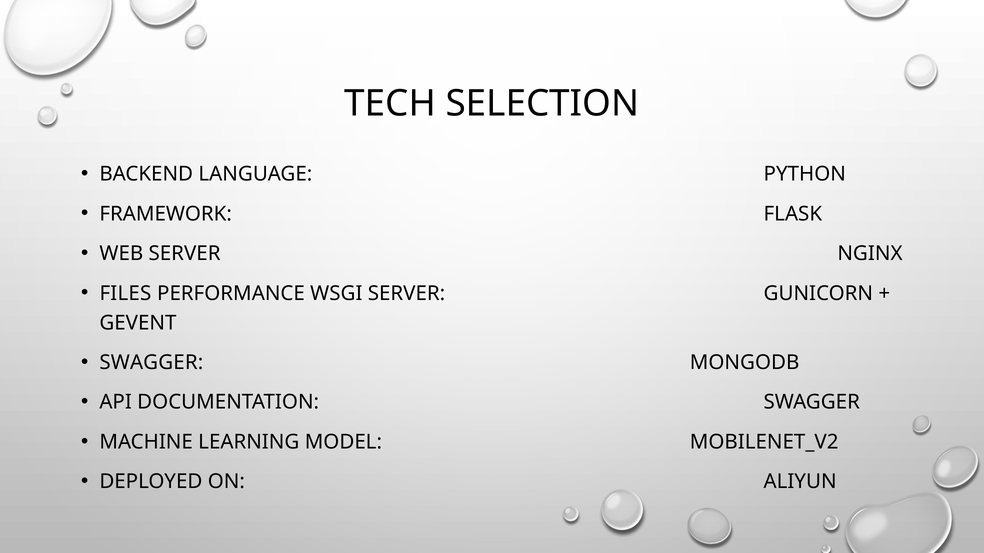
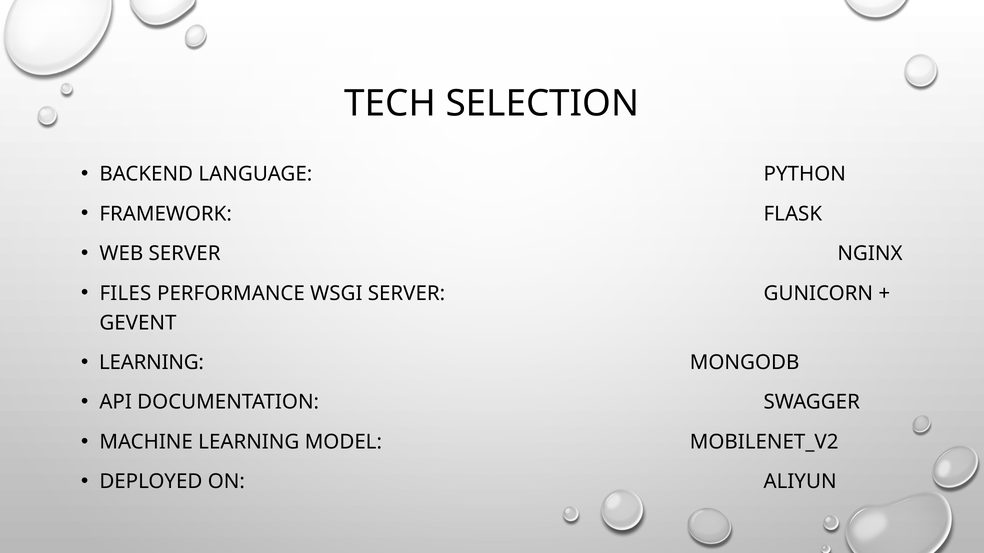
SWAGGER at (151, 363): SWAGGER -> LEARNING
